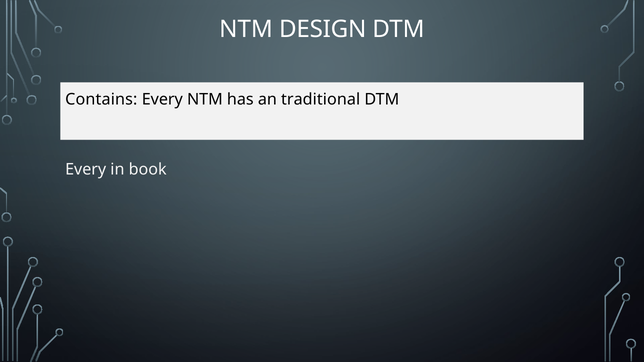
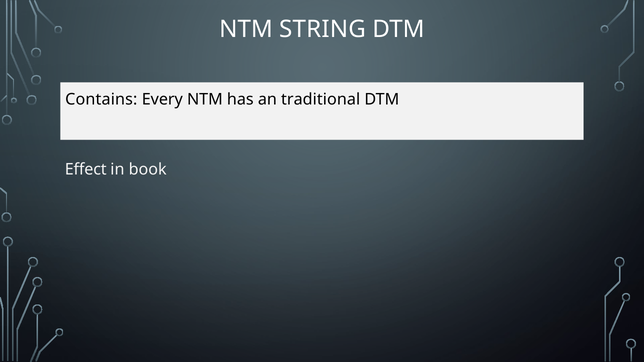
DESIGN: DESIGN -> STRING
Every at (86, 170): Every -> Effect
